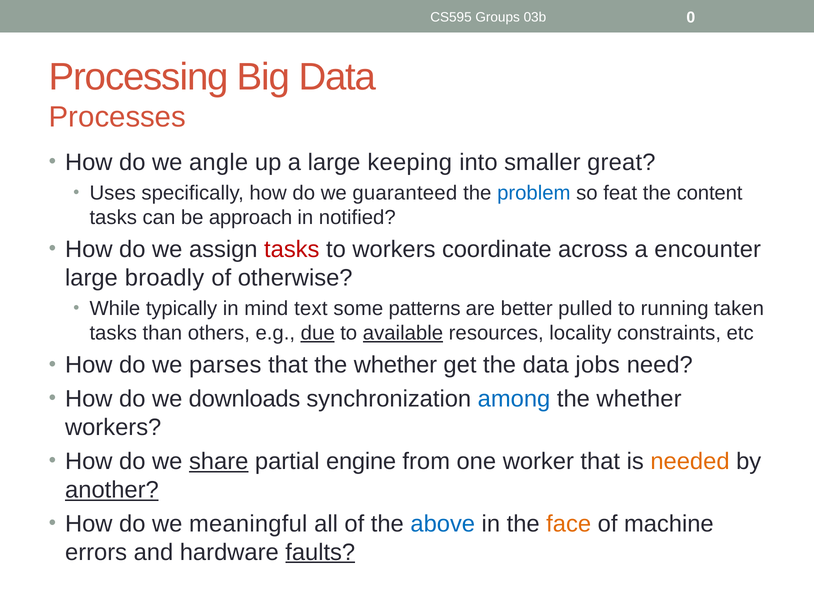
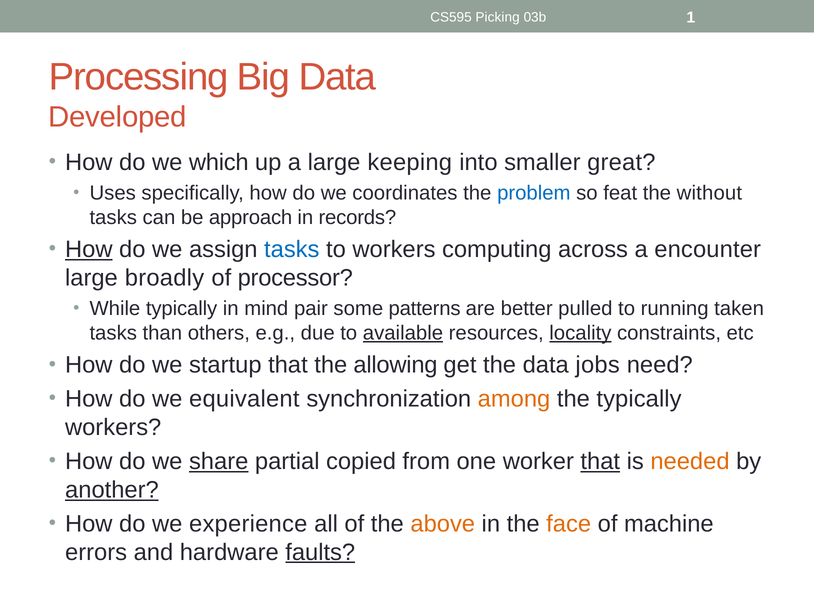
Groups: Groups -> Picking
0: 0 -> 1
Processes: Processes -> Developed
angle: angle -> which
guaranteed: guaranteed -> coordinates
content: content -> without
notified: notified -> records
How at (89, 250) underline: none -> present
tasks at (292, 250) colour: red -> blue
coordinate: coordinate -> computing
otherwise: otherwise -> processor
text: text -> pair
due underline: present -> none
locality underline: none -> present
parses: parses -> startup
that the whether: whether -> allowing
downloads: downloads -> equivalent
among colour: blue -> orange
whether at (639, 399): whether -> typically
engine: engine -> copied
that at (600, 462) underline: none -> present
meaningful: meaningful -> experience
above colour: blue -> orange
